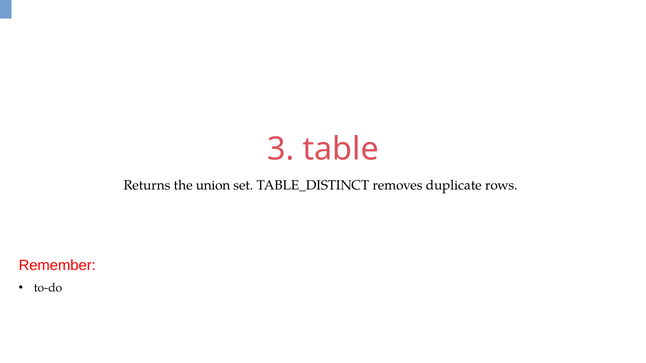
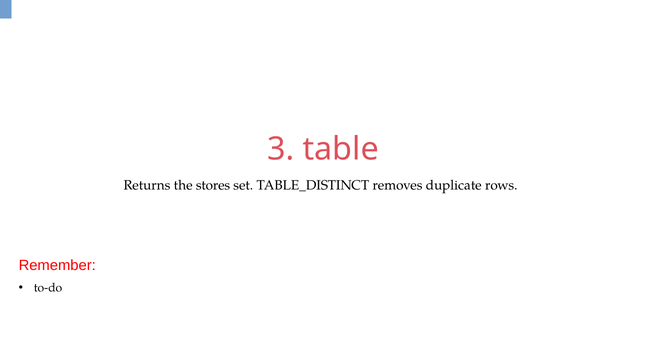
union: union -> stores
